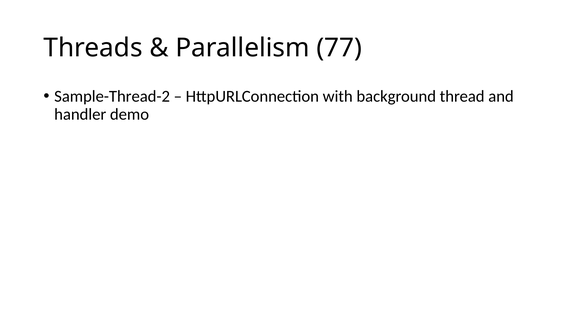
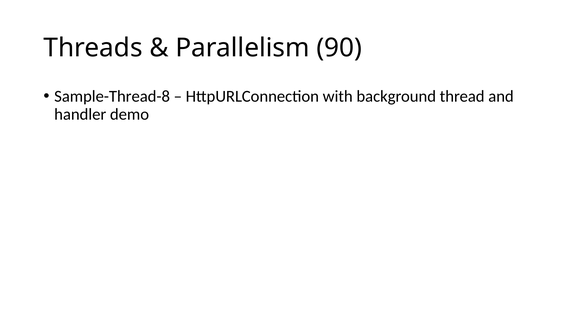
77: 77 -> 90
Sample-Thread-2: Sample-Thread-2 -> Sample-Thread-8
